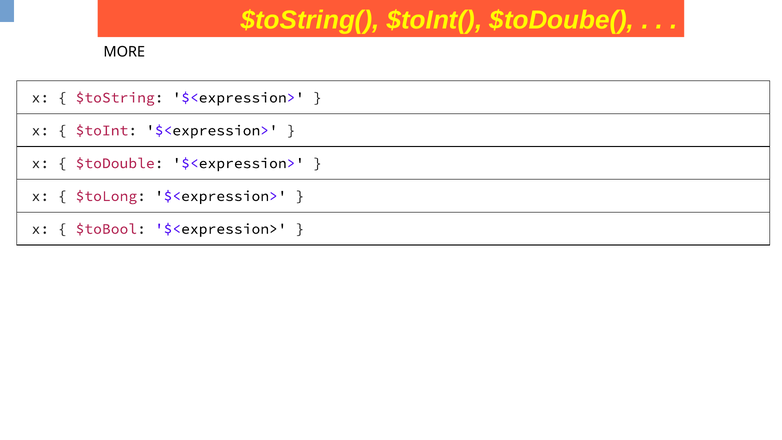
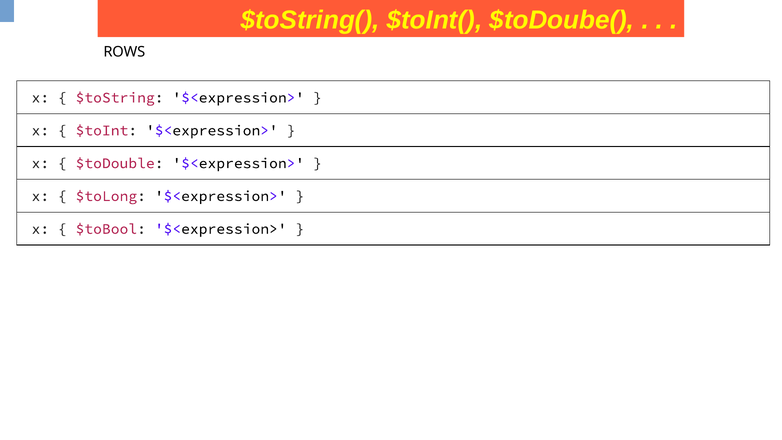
MORE: MORE -> ROWS
